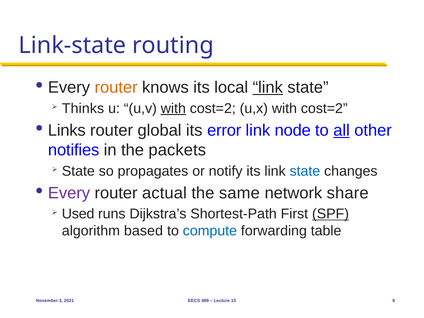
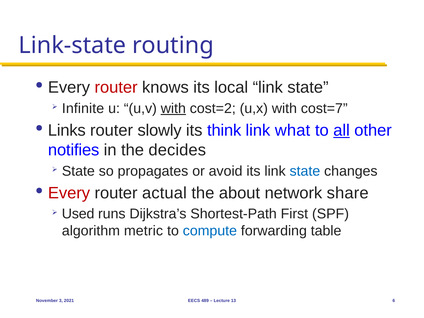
router at (116, 87) colour: orange -> red
link at (268, 87) underline: present -> none
Thinks: Thinks -> Infinite
u,x with cost=2: cost=2 -> cost=7
global: global -> slowly
error: error -> think
node: node -> what
packets: packets -> decides
notify: notify -> avoid
Every at (69, 193) colour: purple -> red
same: same -> about
SPF underline: present -> none
based: based -> metric
